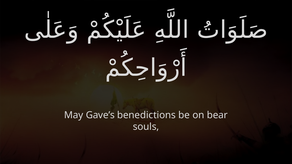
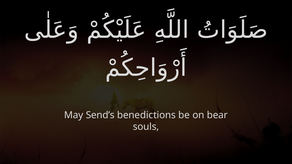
Gave’s: Gave’s -> Send’s
